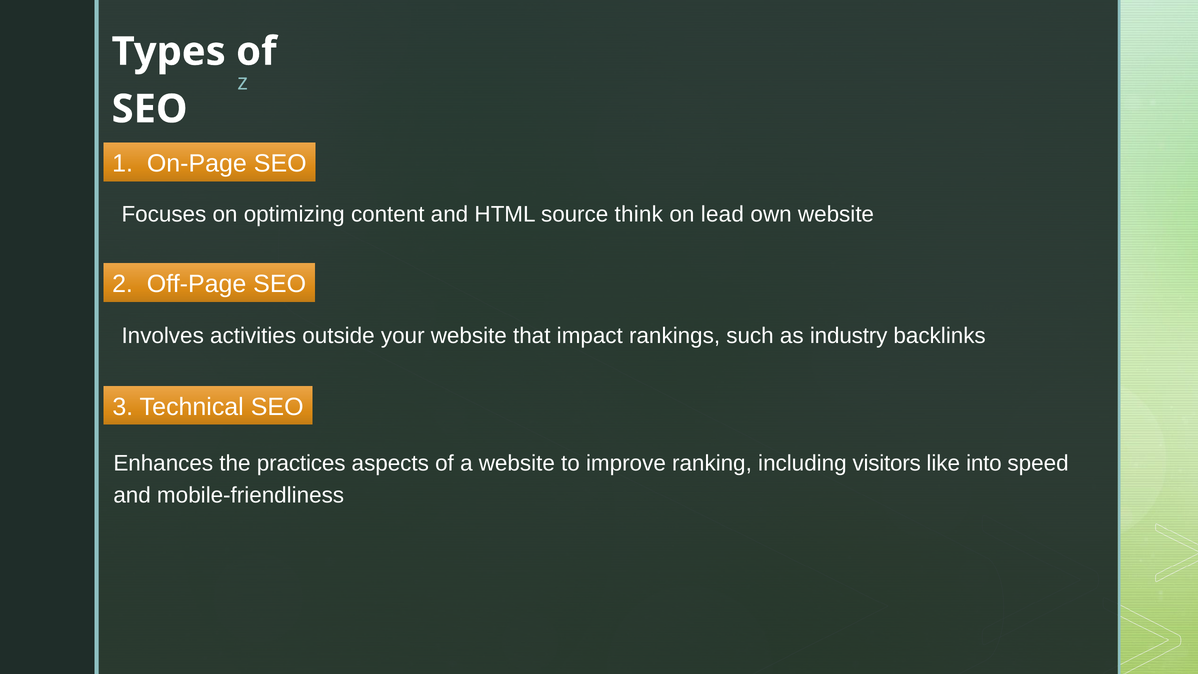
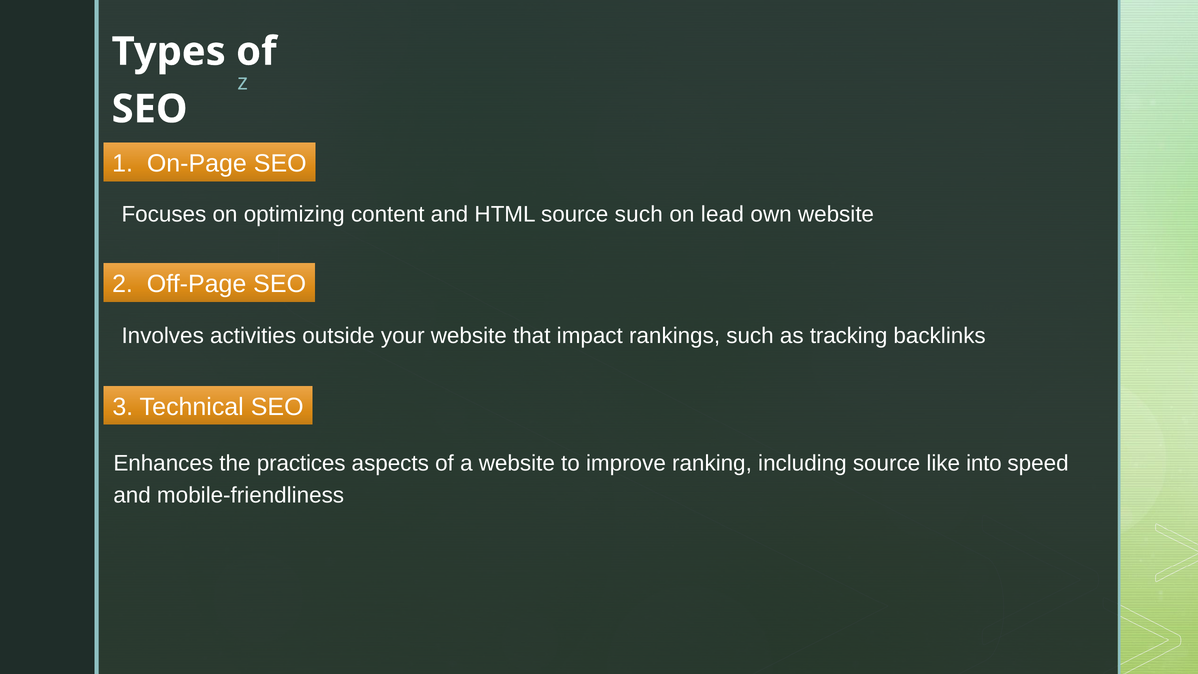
source think: think -> such
industry: industry -> tracking
including visitors: visitors -> source
